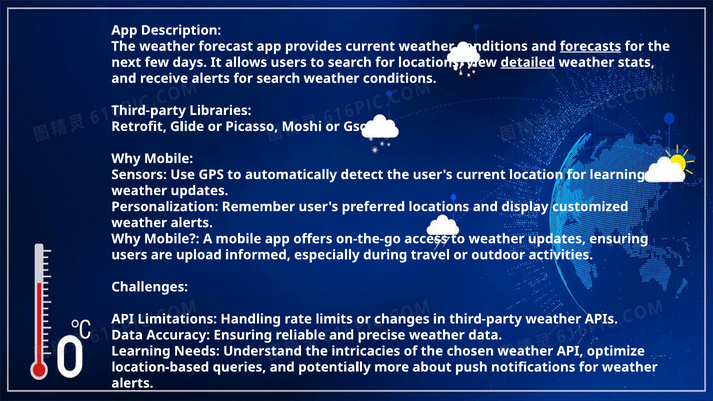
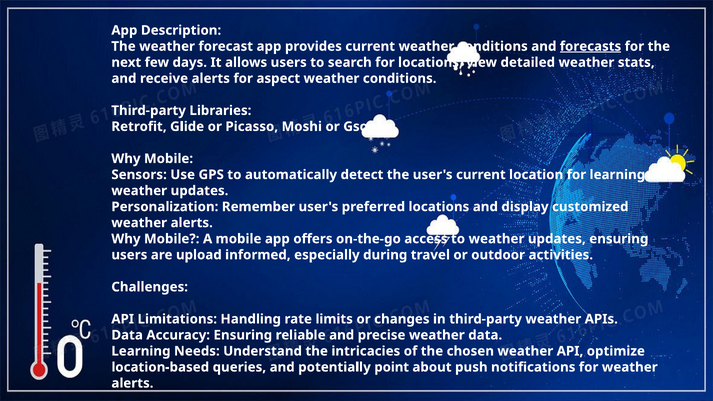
detailed underline: present -> none
for search: search -> aspect
more: more -> point
